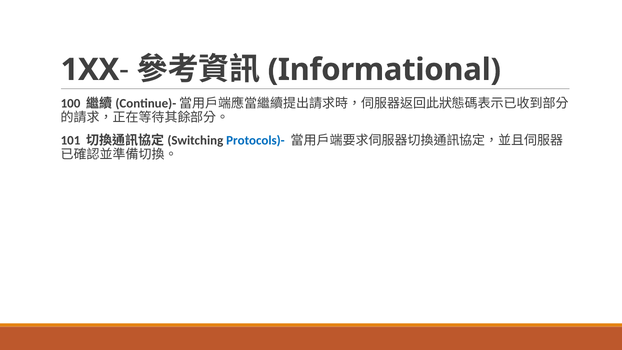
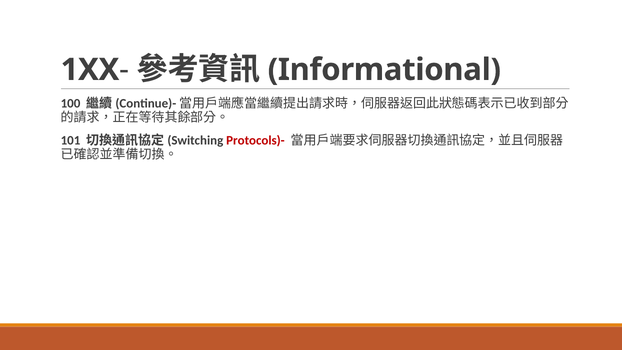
Protocols)- colour: blue -> red
